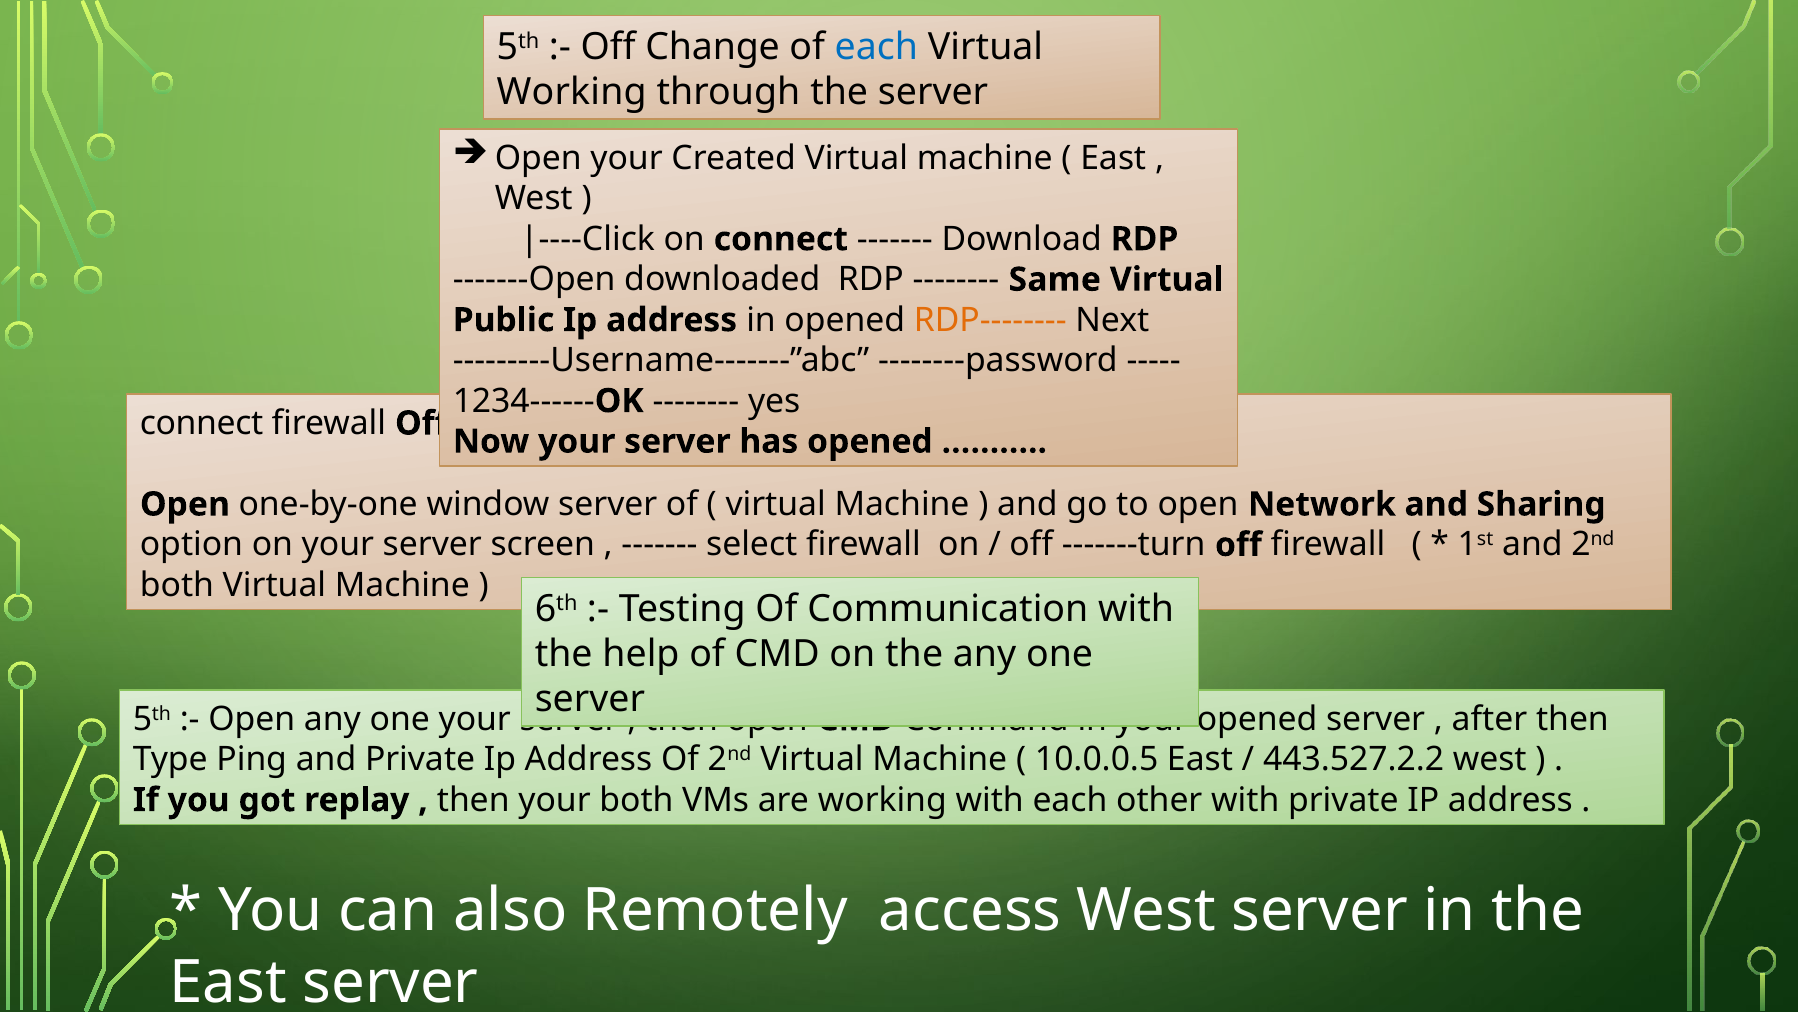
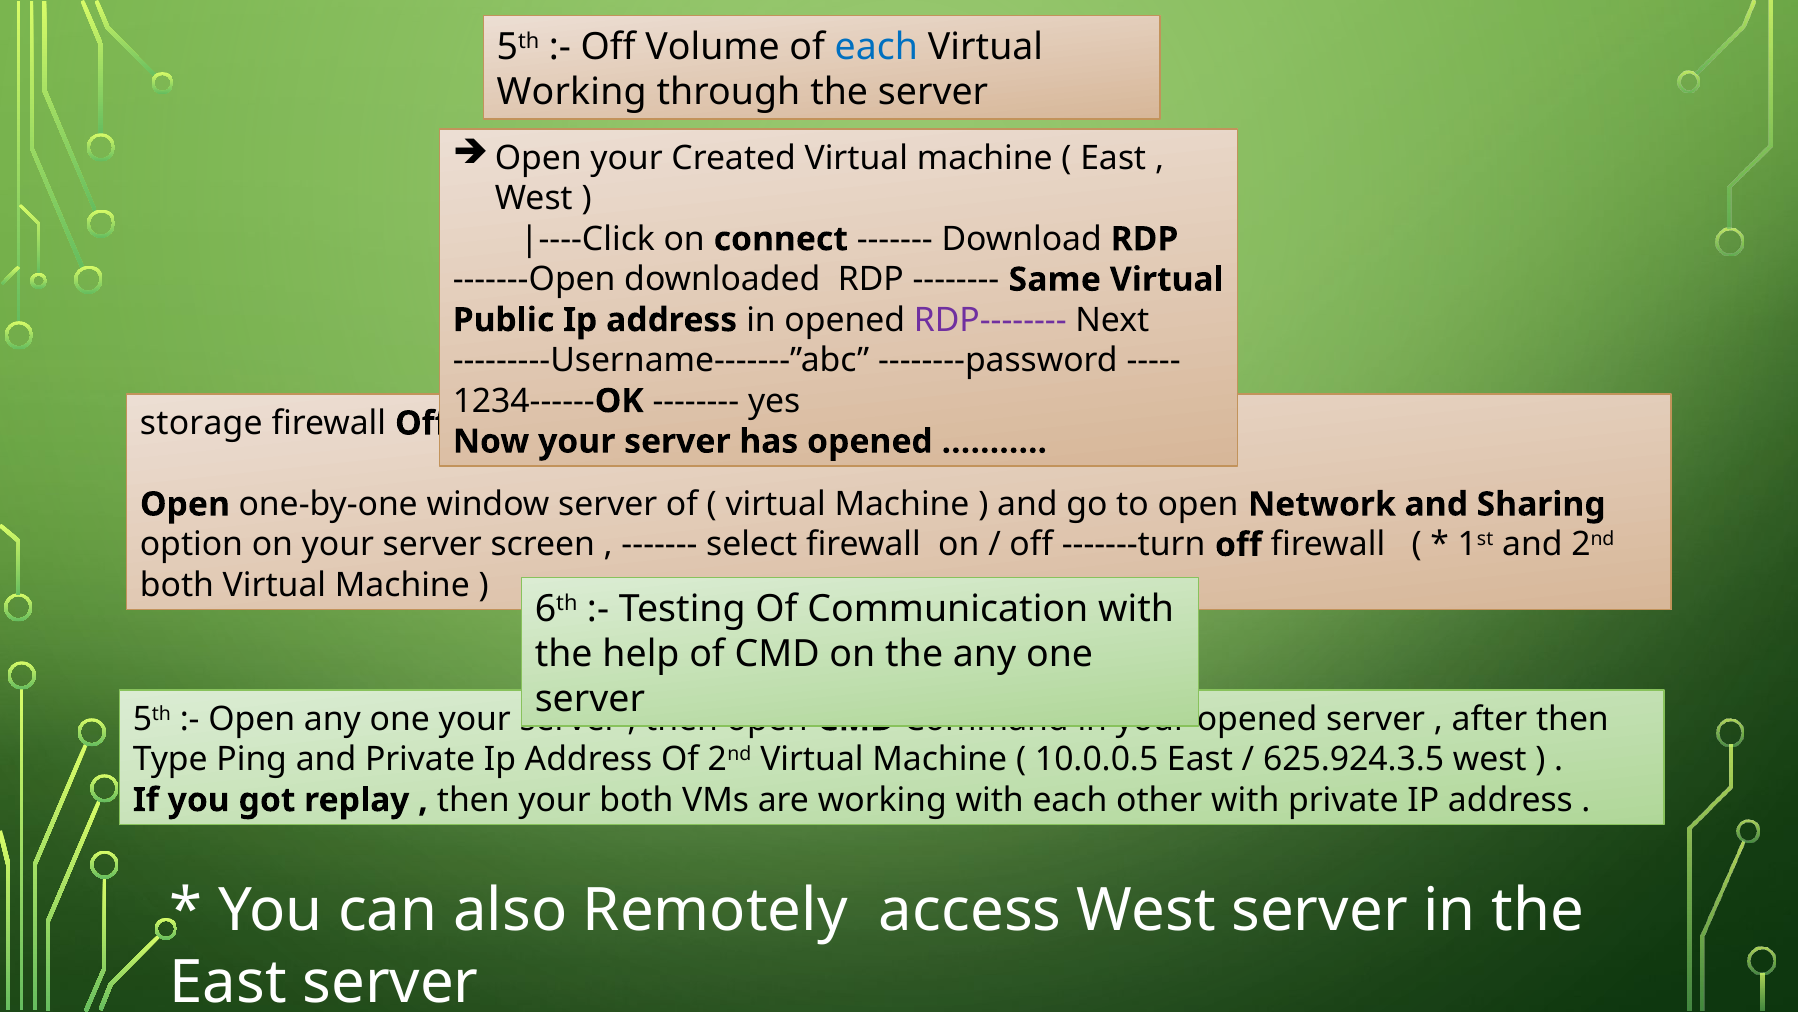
Change: Change -> Volume
RDP-------- colour: orange -> purple
connect at (202, 423): connect -> storage
443.527.2.2: 443.527.2.2 -> 625.924.3.5
